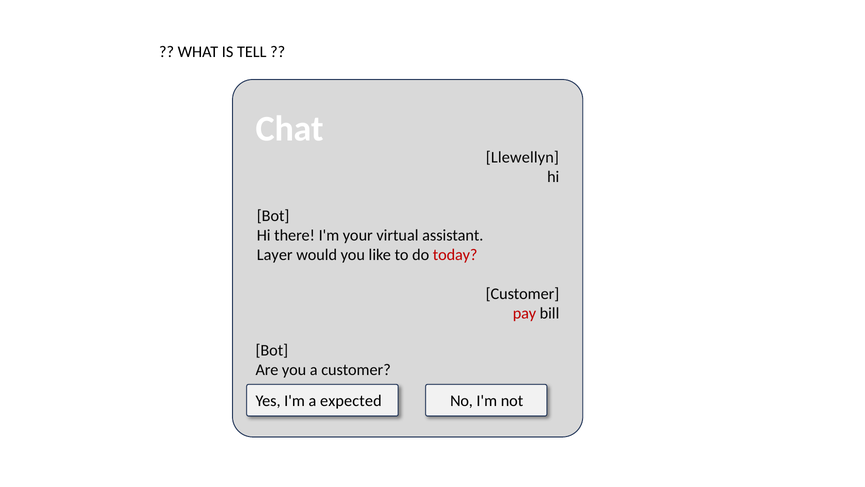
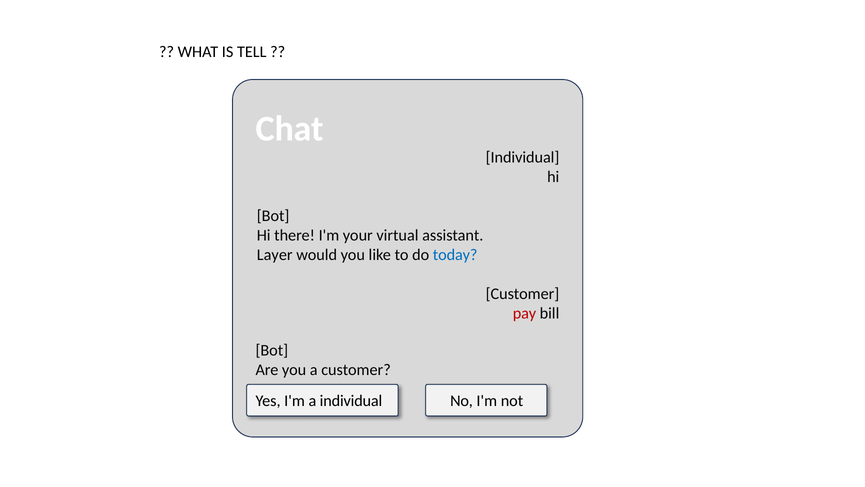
Llewellyn at (522, 157): Llewellyn -> Individual
today colour: red -> blue
a expected: expected -> individual
